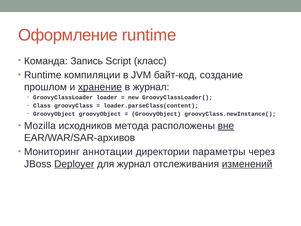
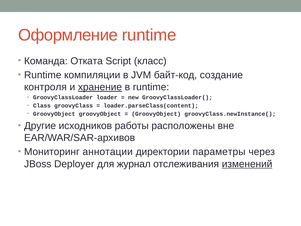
Запись: Запись -> Отката
прошлом: прошлом -> контроля
в журнал: журнал -> runtime
Mozilla: Mozilla -> Другие
метода: метода -> работы
вне underline: present -> none
Deployer underline: present -> none
